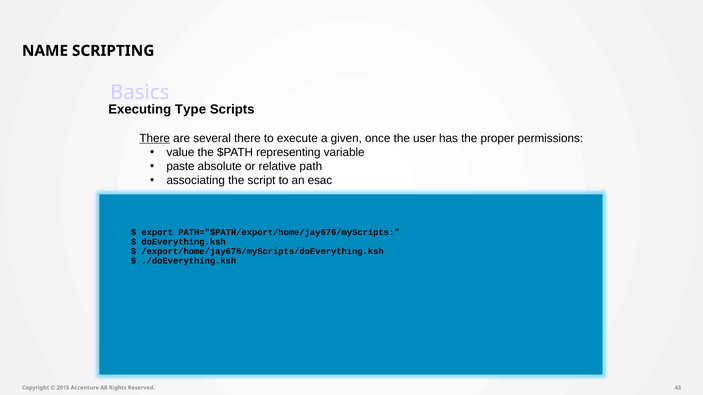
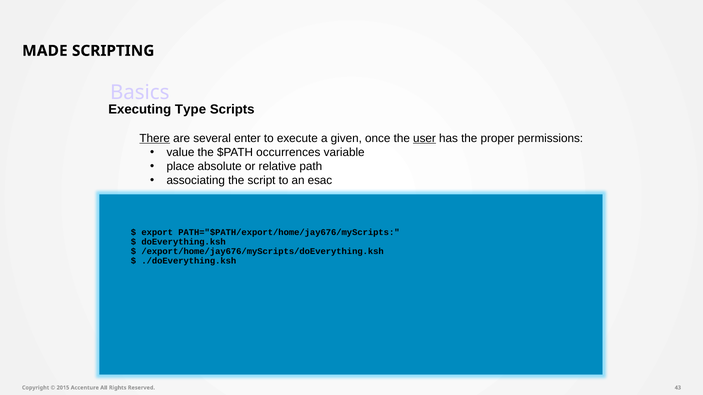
NAME: NAME -> MADE
several there: there -> enter
user underline: none -> present
representing: representing -> occurrences
paste: paste -> place
